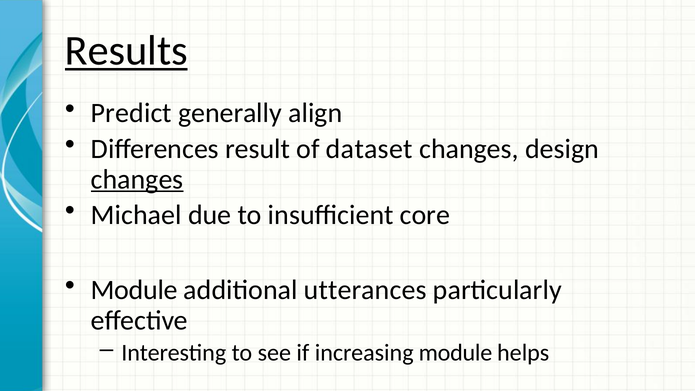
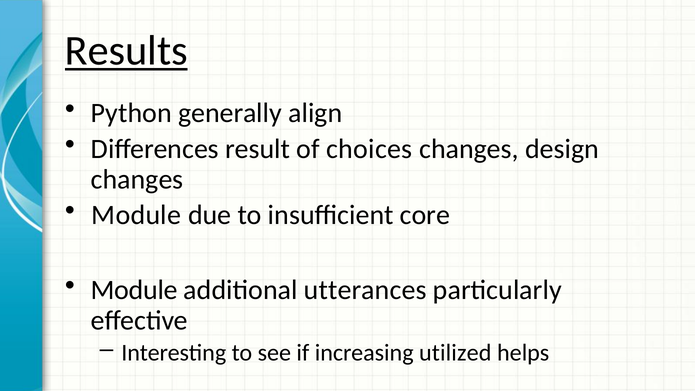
Predict: Predict -> Python
dataset: dataset -> choices
changes at (137, 179) underline: present -> none
Michael at (136, 215): Michael -> Module
increasing module: module -> utilized
